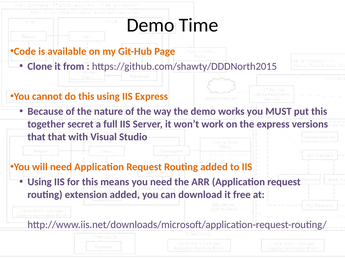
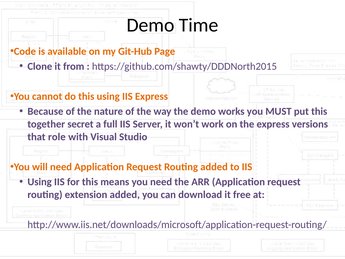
that that: that -> role
